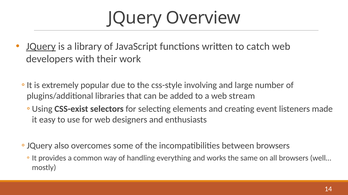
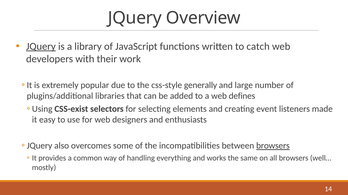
involving: involving -> generally
stream: stream -> defines
browsers at (273, 146) underline: none -> present
